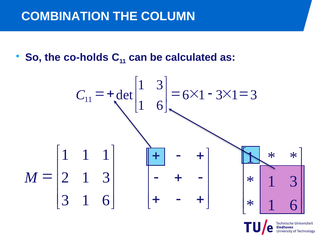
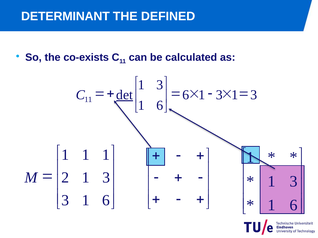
COMBINATION: COMBINATION -> DETERMINANT
COLUMN: COLUMN -> DEFINED
co-holds: co-holds -> co-exists
det underline: none -> present
